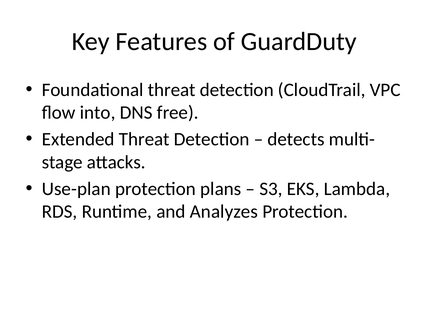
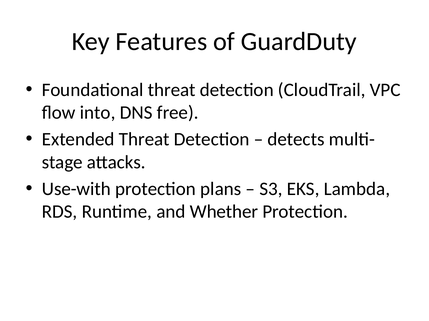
Use-plan: Use-plan -> Use-with
Analyzes: Analyzes -> Whether
